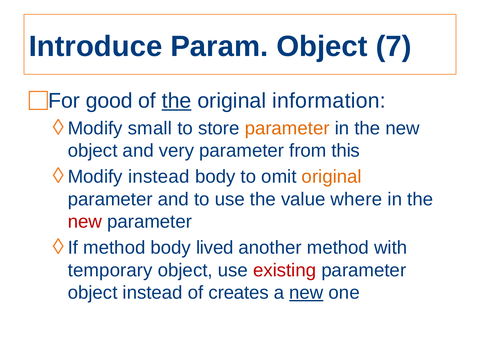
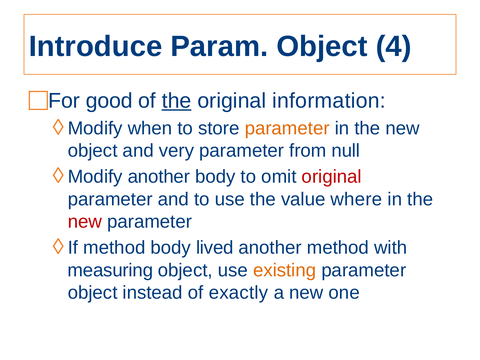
7: 7 -> 4
small: small -> when
this: this -> null
Modify instead: instead -> another
original at (332, 177) colour: orange -> red
temporary: temporary -> measuring
existing colour: red -> orange
creates: creates -> exactly
new at (306, 293) underline: present -> none
